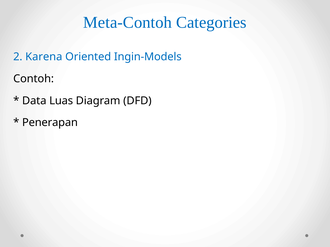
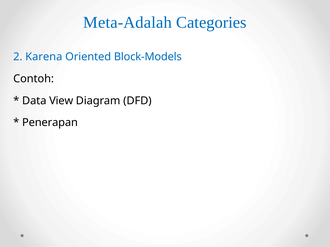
Meta-Contoh: Meta-Contoh -> Meta-Adalah
Ingin-Models: Ingin-Models -> Block-Models
Luas: Luas -> View
